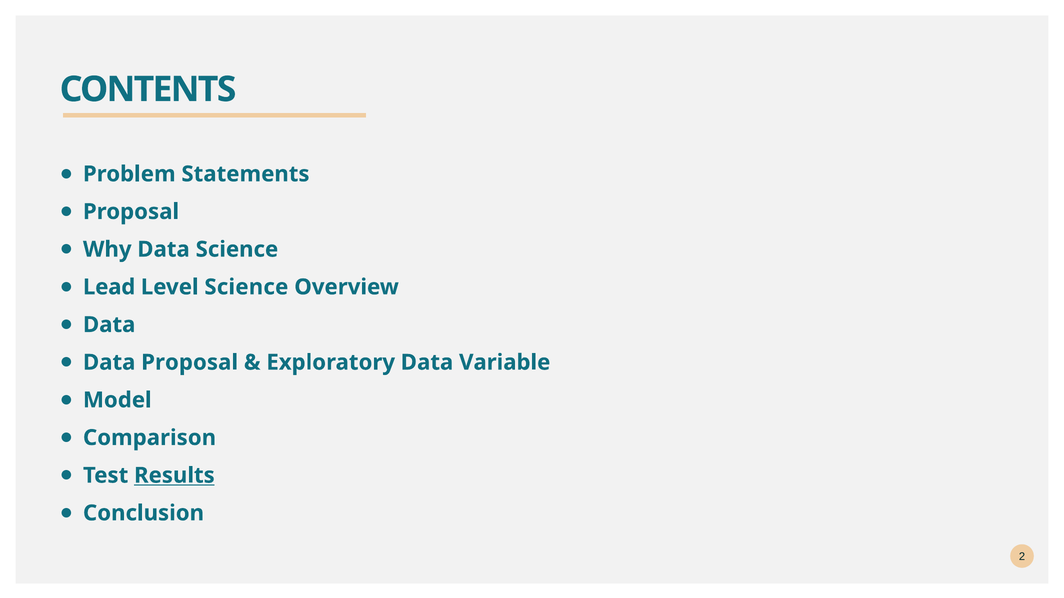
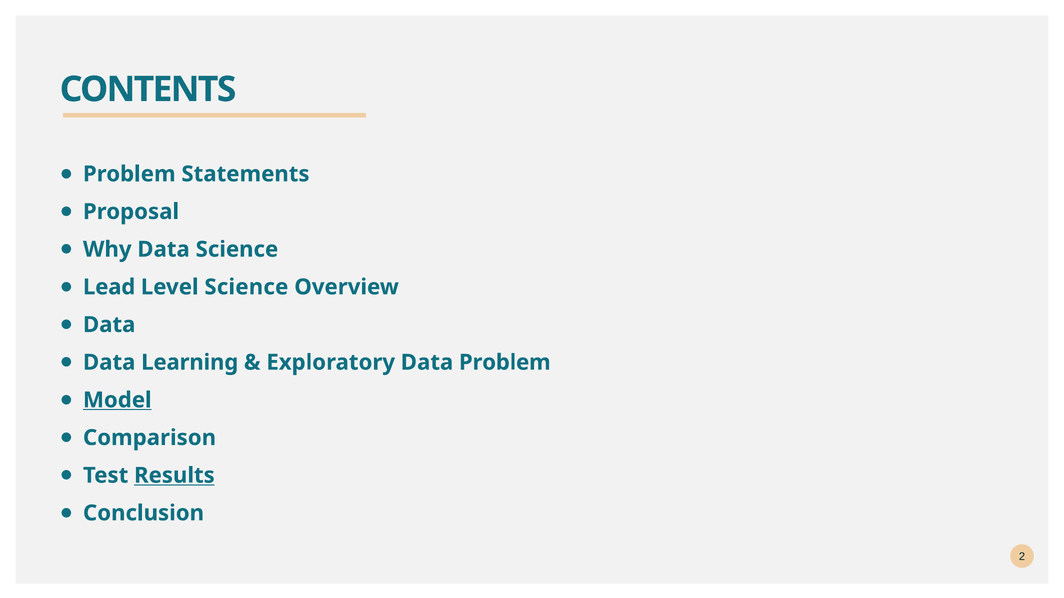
Data Proposal: Proposal -> Learning
Data Variable: Variable -> Problem
Model underline: none -> present
